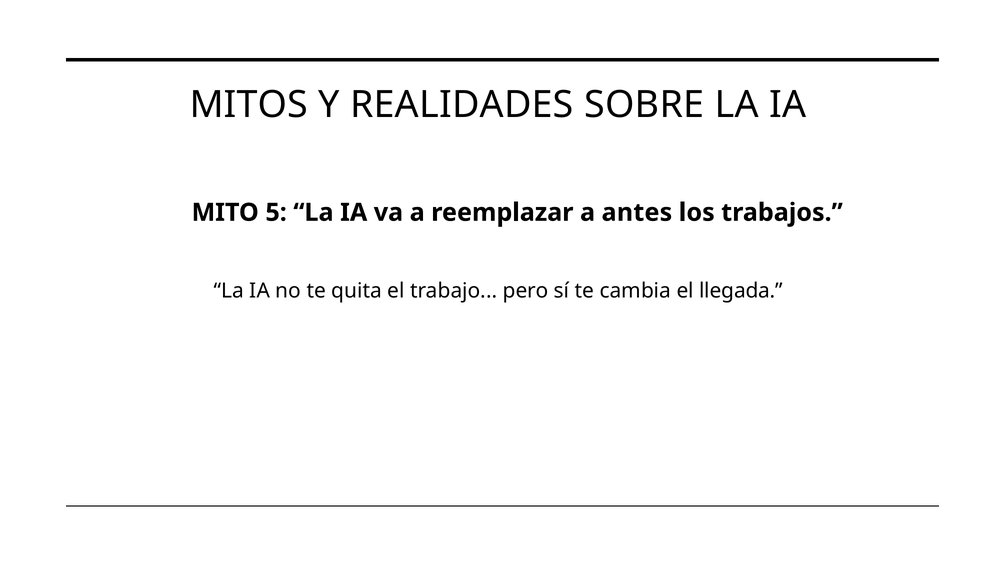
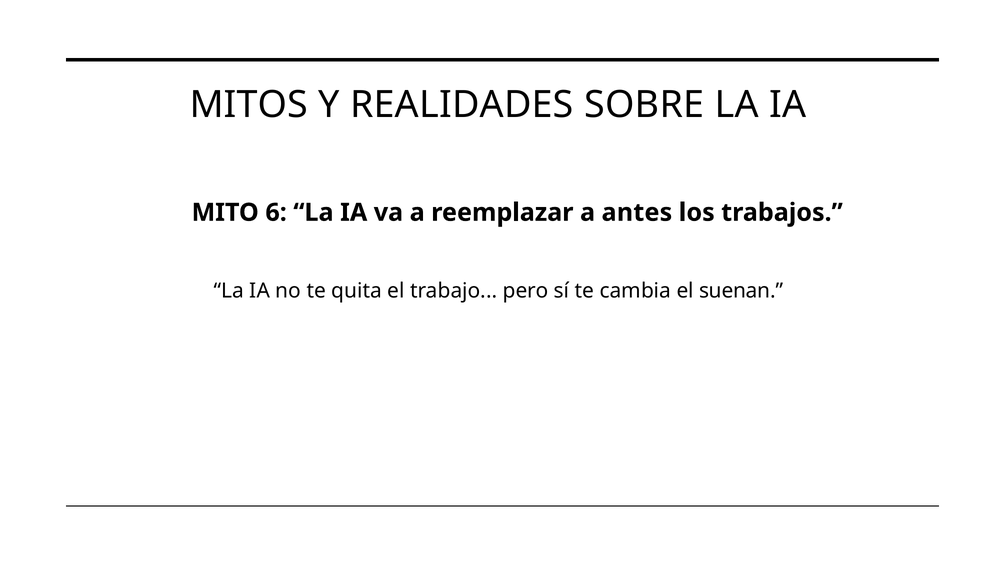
5: 5 -> 6
llegada: llegada -> suenan
